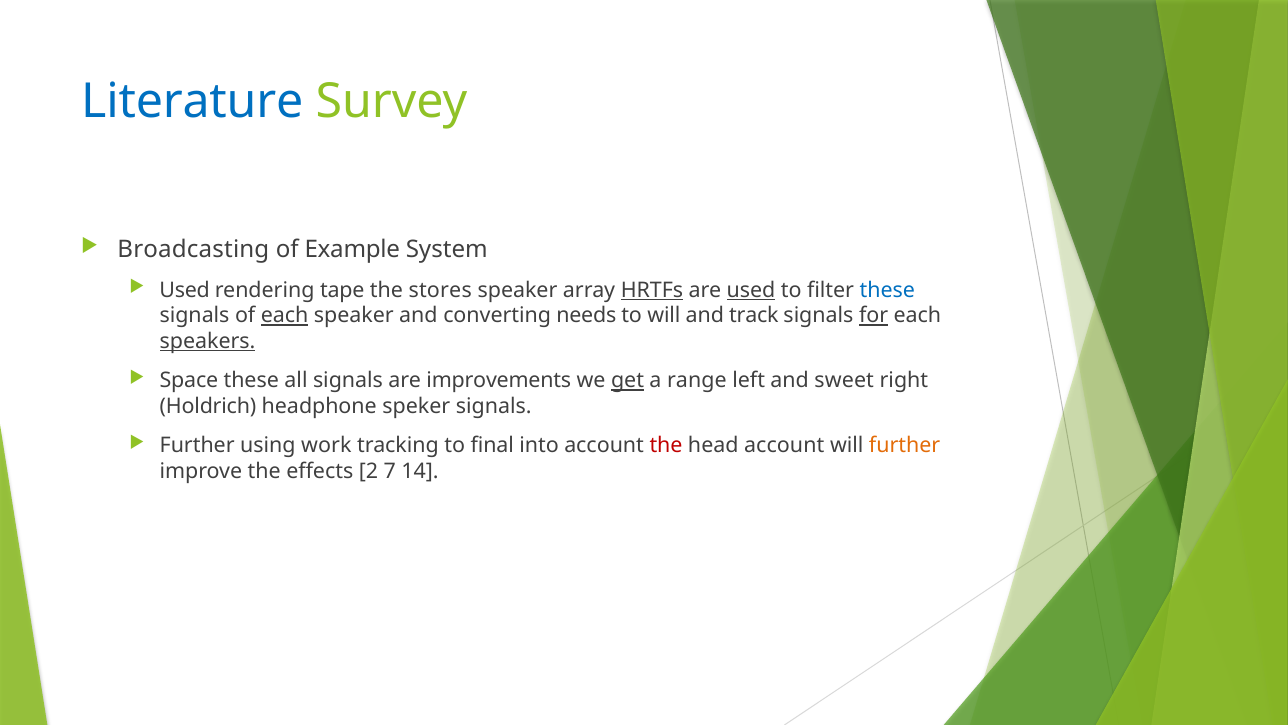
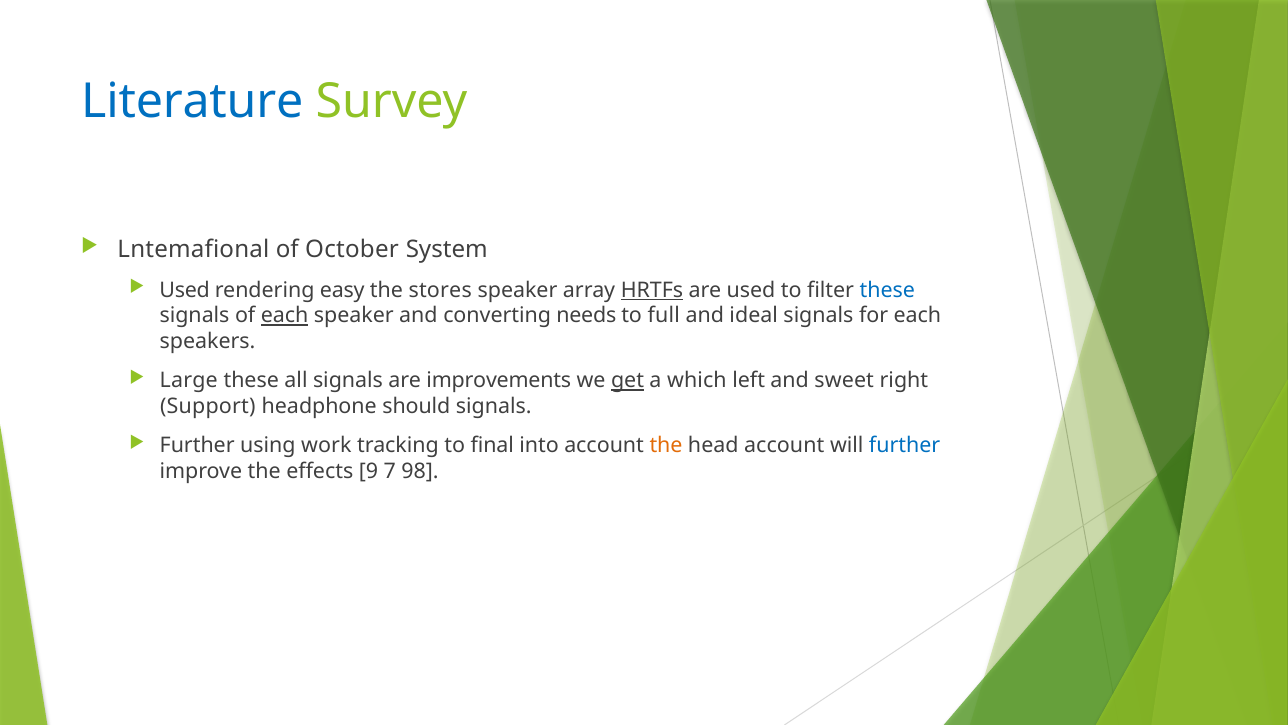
Broadcasting: Broadcasting -> Lntemafional
Example: Example -> October
tape: tape -> easy
used at (751, 290) underline: present -> none
to will: will -> full
track: track -> ideal
for underline: present -> none
speakers underline: present -> none
Space: Space -> Large
range: range -> which
Holdrich: Holdrich -> Support
speker: speker -> should
the at (666, 445) colour: red -> orange
further at (905, 445) colour: orange -> blue
2: 2 -> 9
14: 14 -> 98
